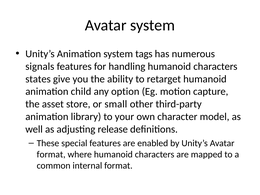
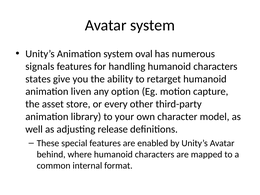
tags: tags -> oval
child: child -> liven
small: small -> every
format at (51, 154): format -> behind
